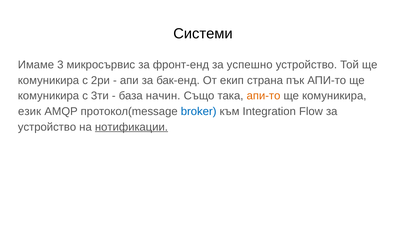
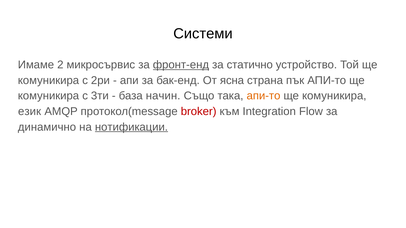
3: 3 -> 2
фронт-енд underline: none -> present
успешно: успешно -> статично
екип: екип -> ясна
broker colour: blue -> red
устройство at (47, 127): устройство -> динамично
